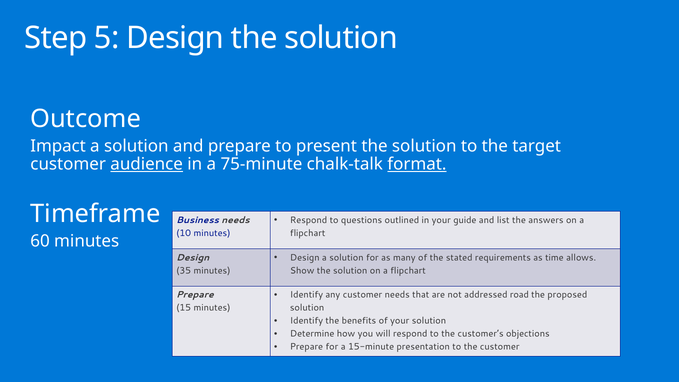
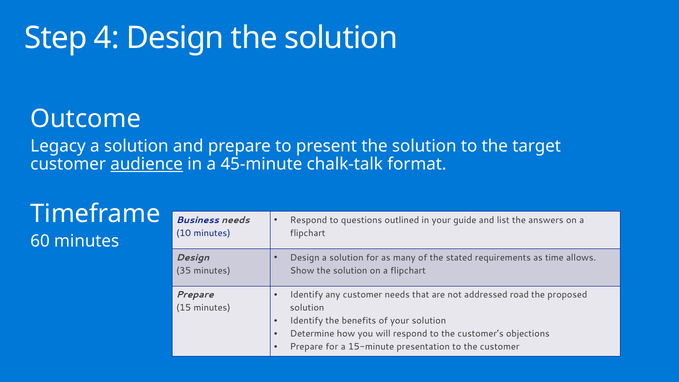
5: 5 -> 4
Impact: Impact -> Legacy
75-minute: 75-minute -> 45-minute
format underline: present -> none
